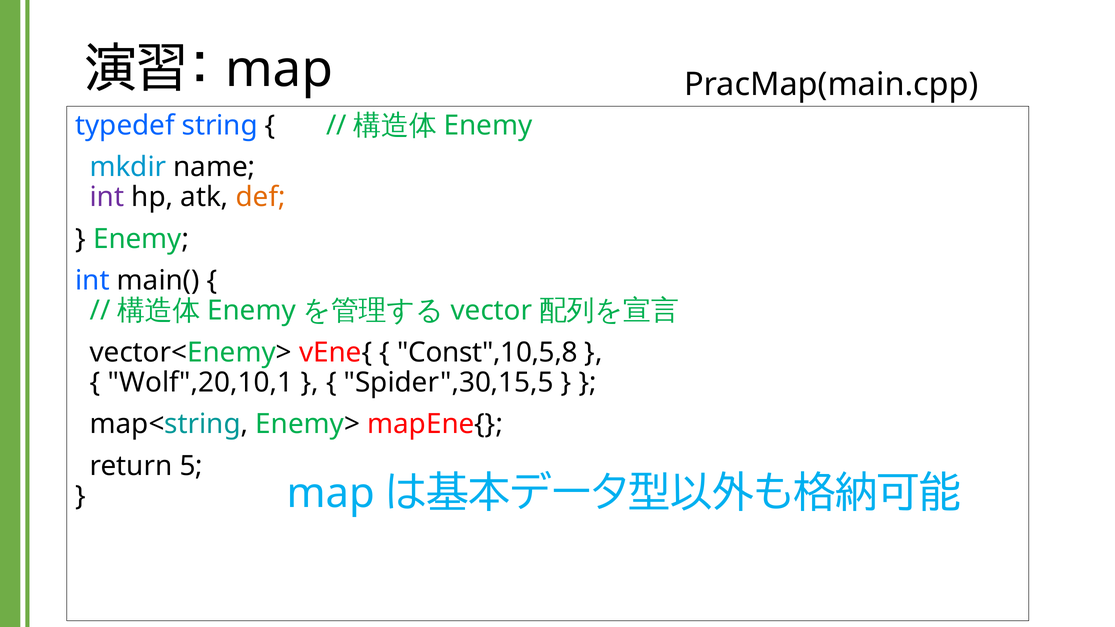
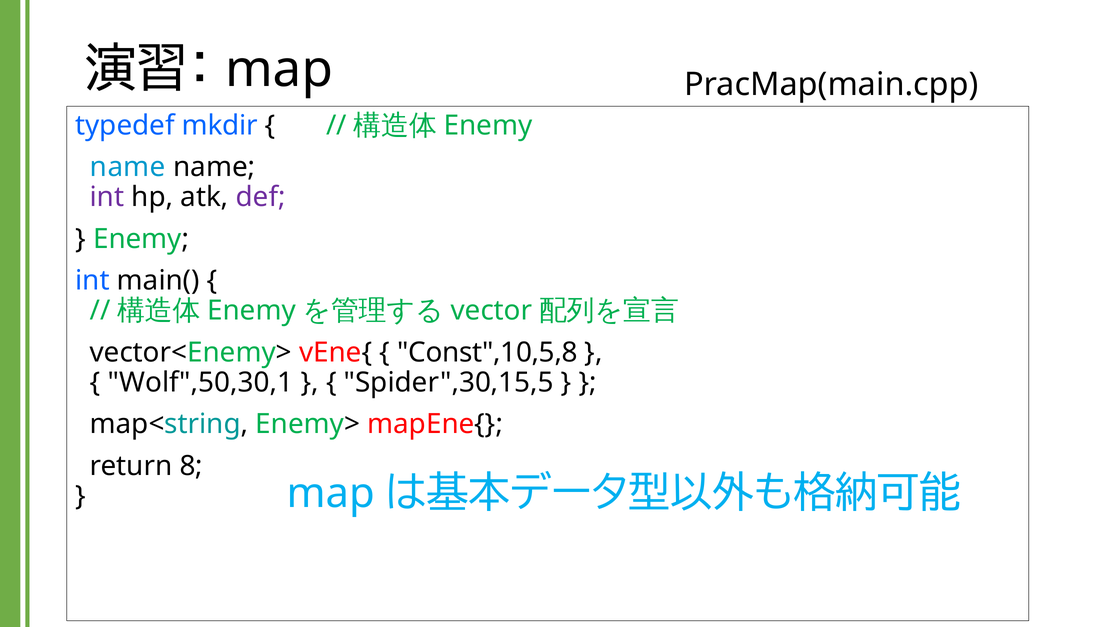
string: string -> mkdir
mkdir at (128, 167): mkdir -> name
def colour: orange -> purple
Wolf",20,10,1: Wolf",20,10,1 -> Wolf",50,30,1
5: 5 -> 8
